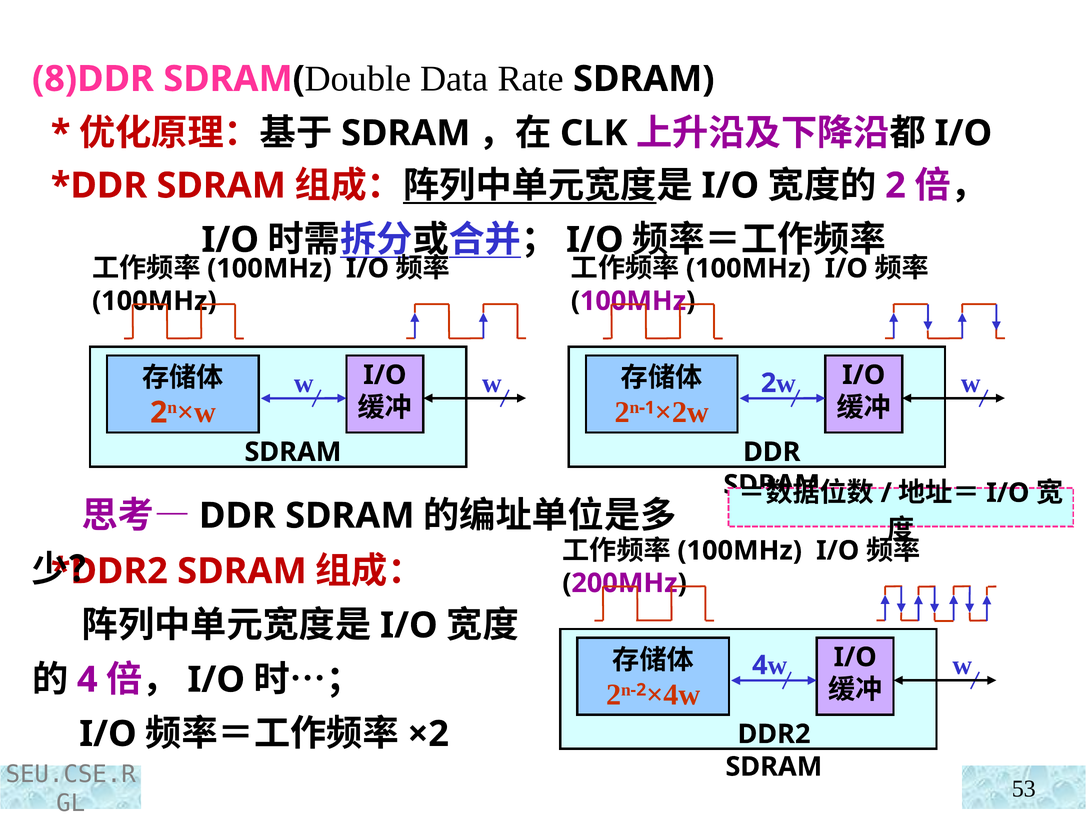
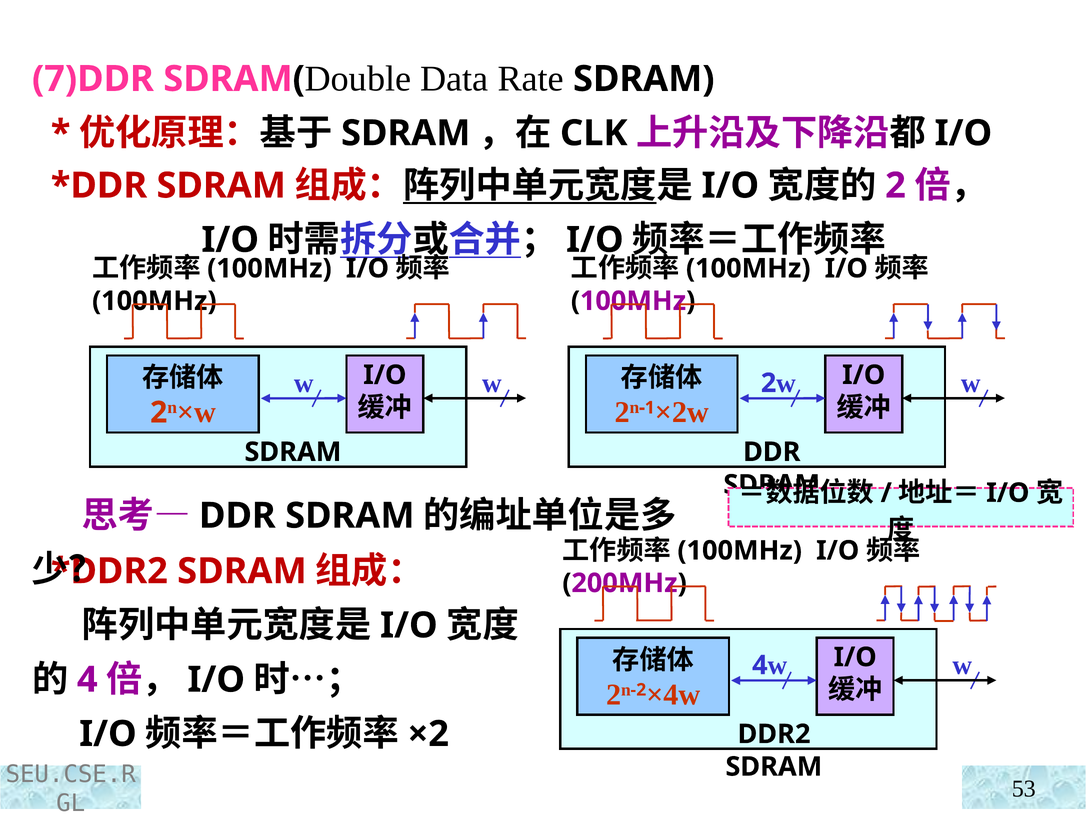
8)DDR: 8)DDR -> 7)DDR
